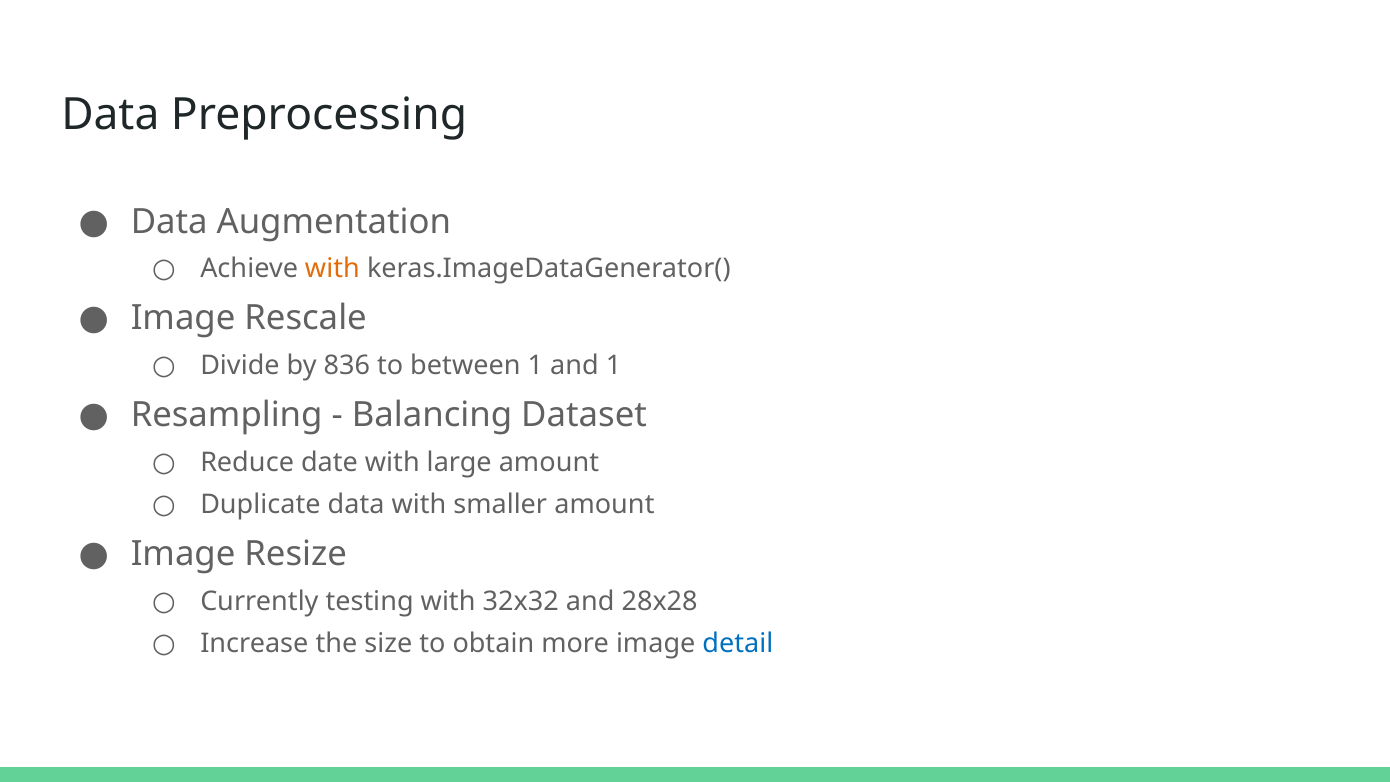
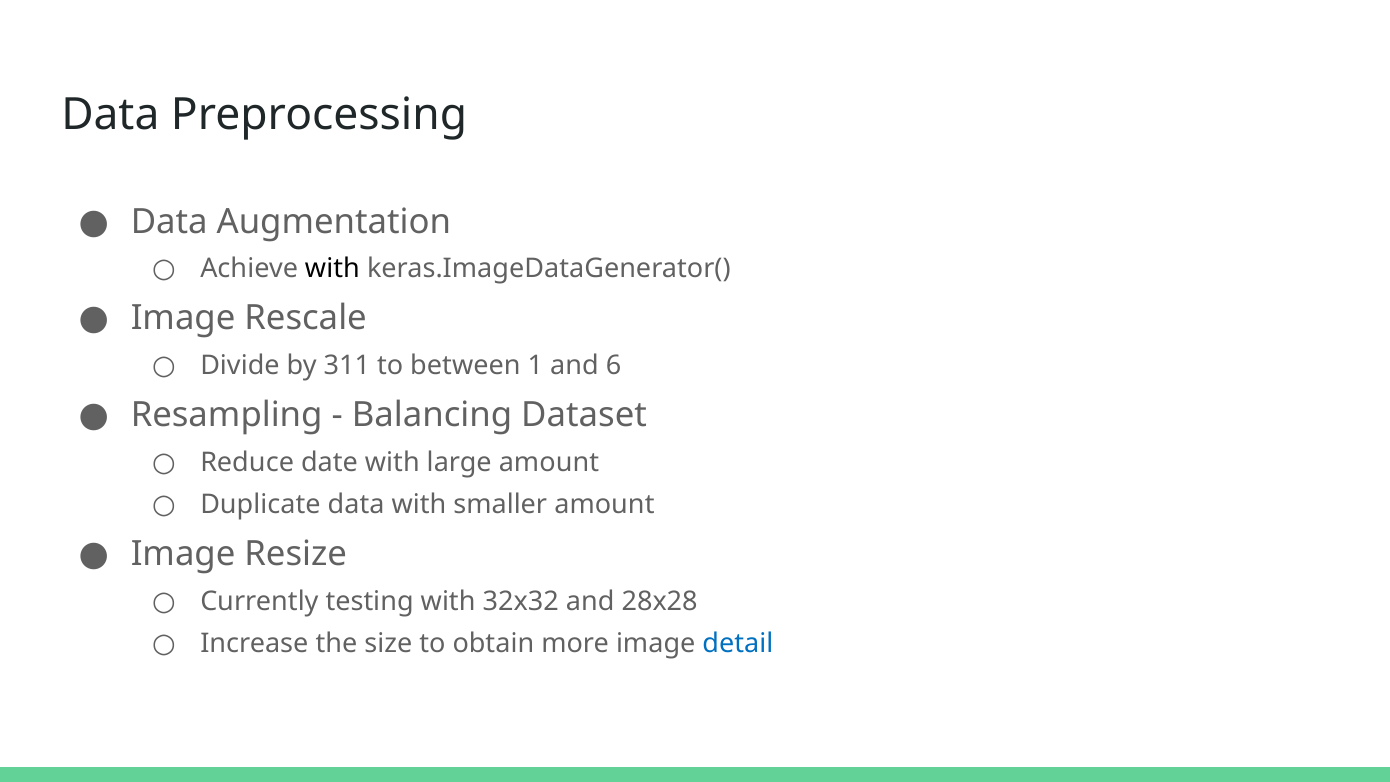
with at (332, 269) colour: orange -> black
836: 836 -> 311
and 1: 1 -> 6
